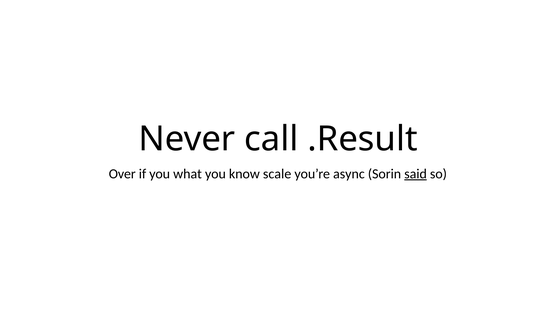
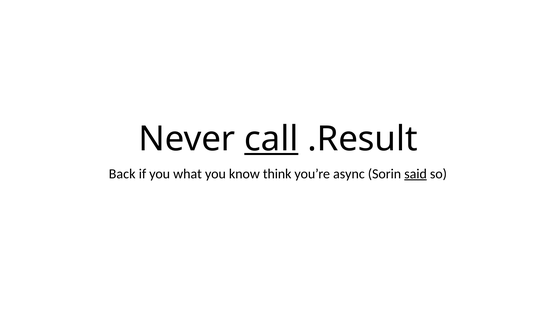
call underline: none -> present
Over: Over -> Back
scale: scale -> think
